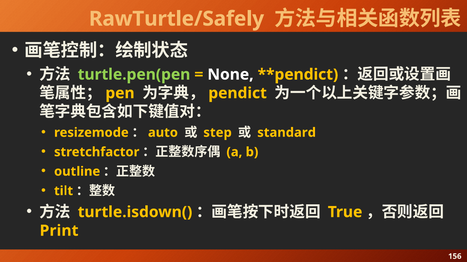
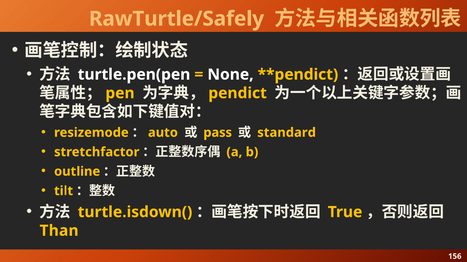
turtle.pen(pen colour: light green -> white
step: step -> pass
Print: Print -> Than
